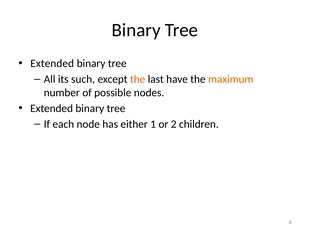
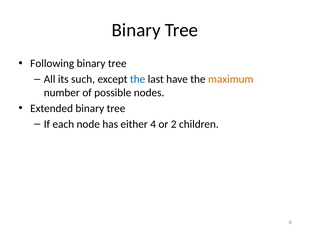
Extended at (52, 63): Extended -> Following
the at (138, 79) colour: orange -> blue
1: 1 -> 4
